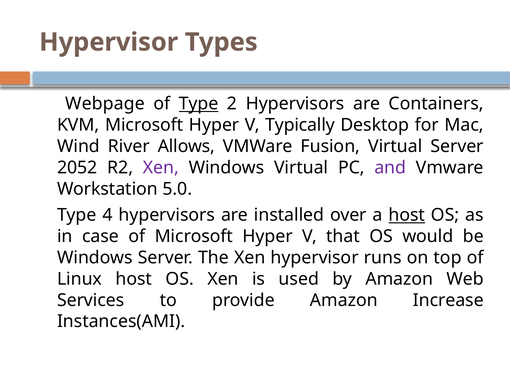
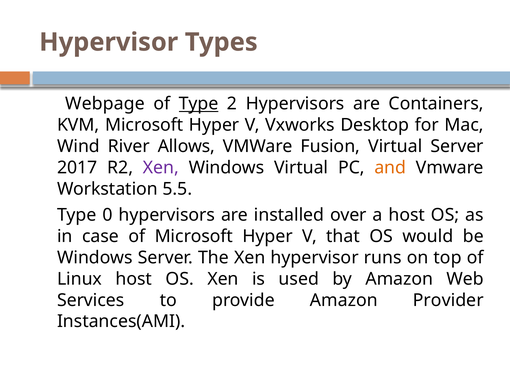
Typically: Typically -> Vxworks
2052: 2052 -> 2017
and colour: purple -> orange
5.0: 5.0 -> 5.5
4: 4 -> 0
host at (407, 215) underline: present -> none
Increase: Increase -> Provider
